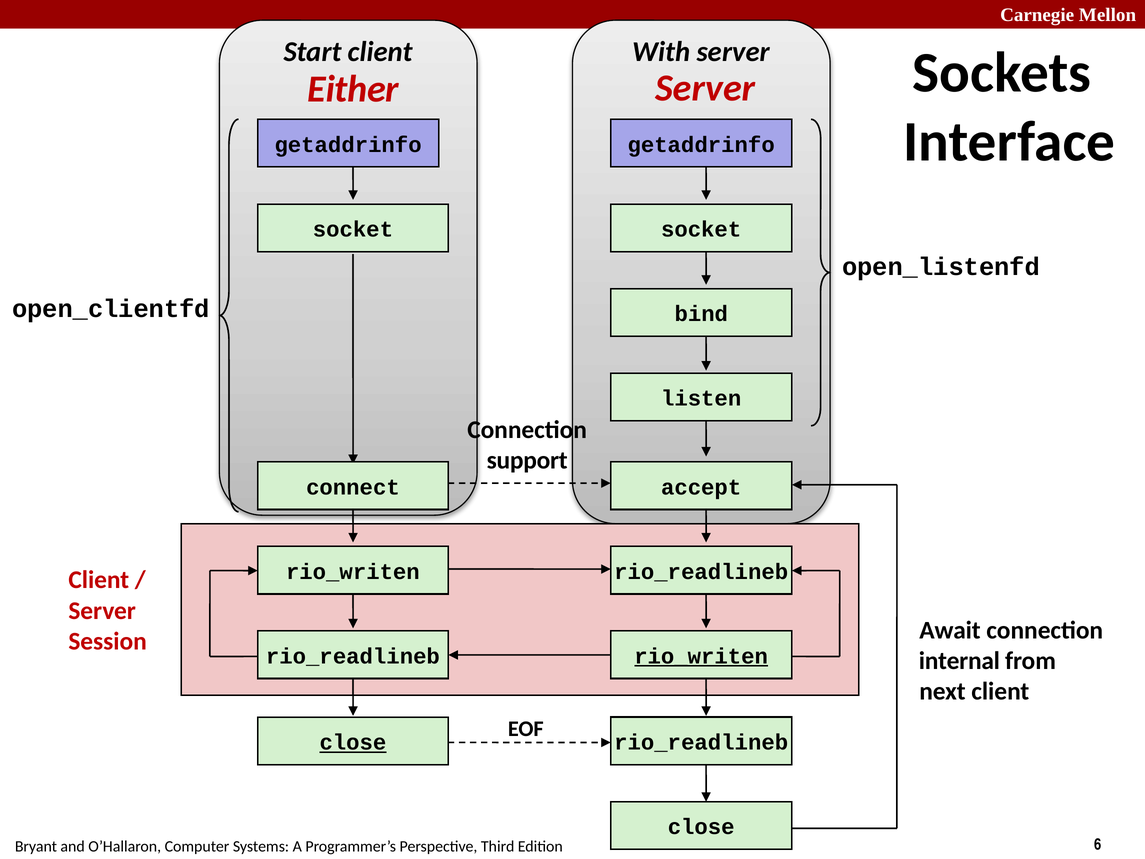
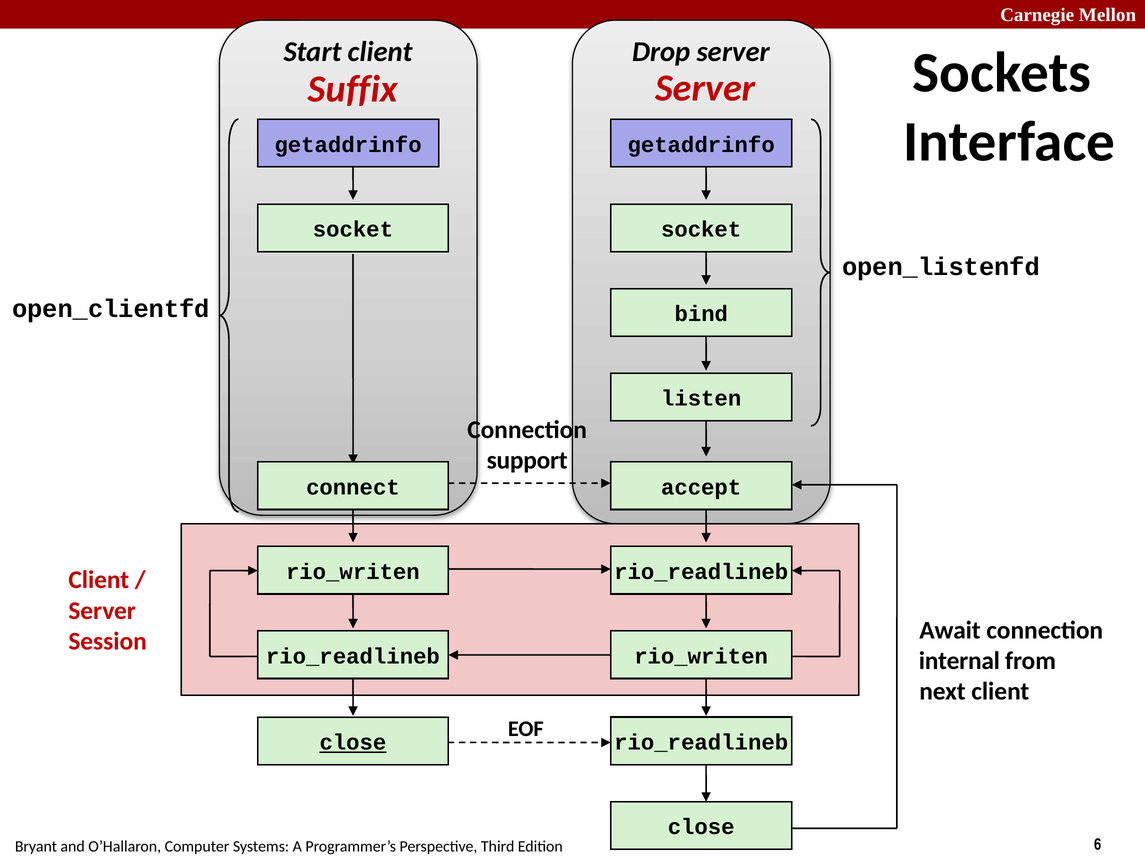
With: With -> Drop
Either: Either -> Suffix
rio_writen at (701, 656) underline: present -> none
